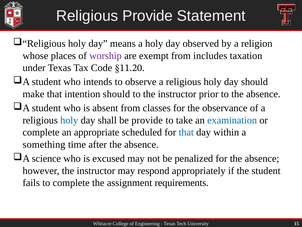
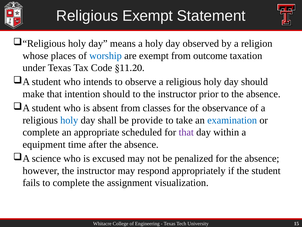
Religious Provide: Provide -> Exempt
worship colour: purple -> blue
includes: includes -> outcome
that at (186, 132) colour: blue -> purple
something: something -> equipment
requirements: requirements -> visualization
